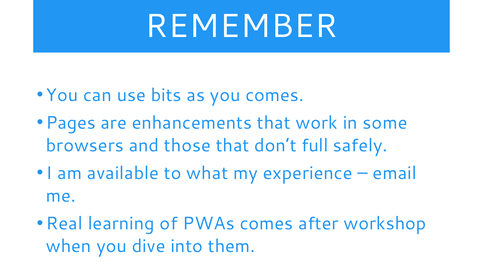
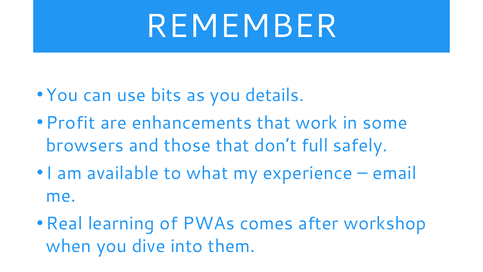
you comes: comes -> details
Pages: Pages -> Profit
